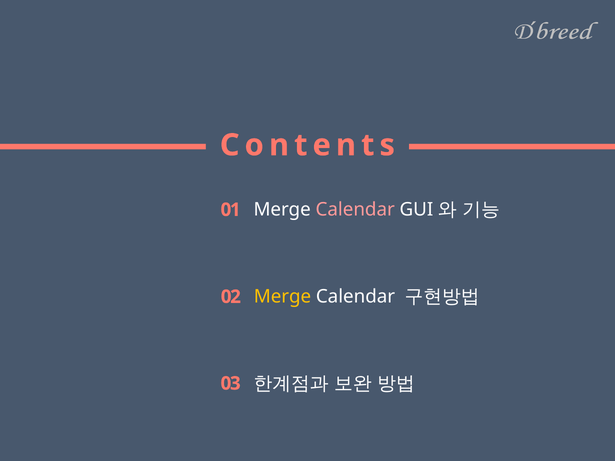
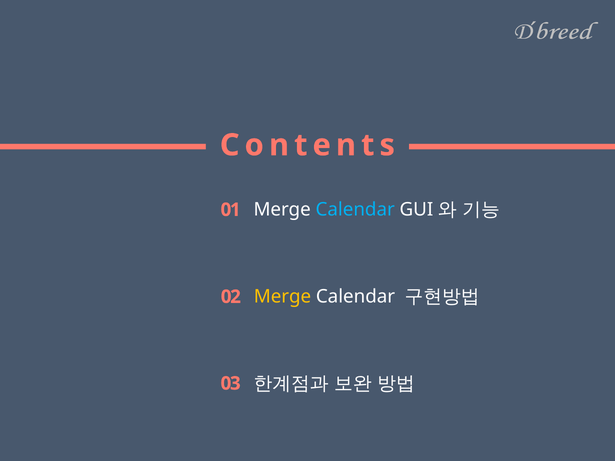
Calendar at (355, 210) colour: pink -> light blue
